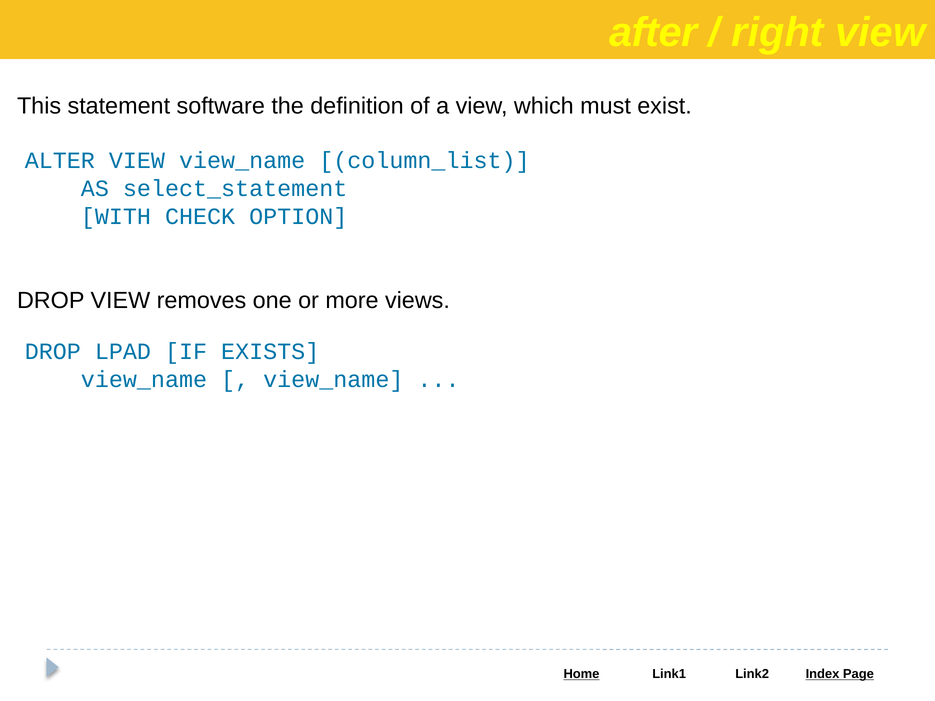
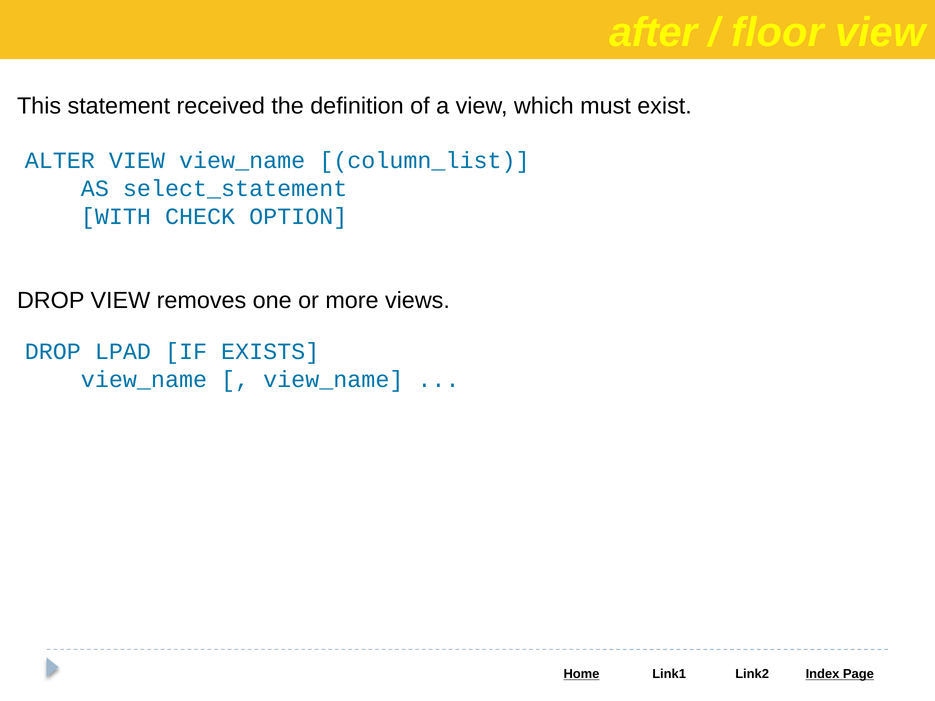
right: right -> floor
software: software -> received
